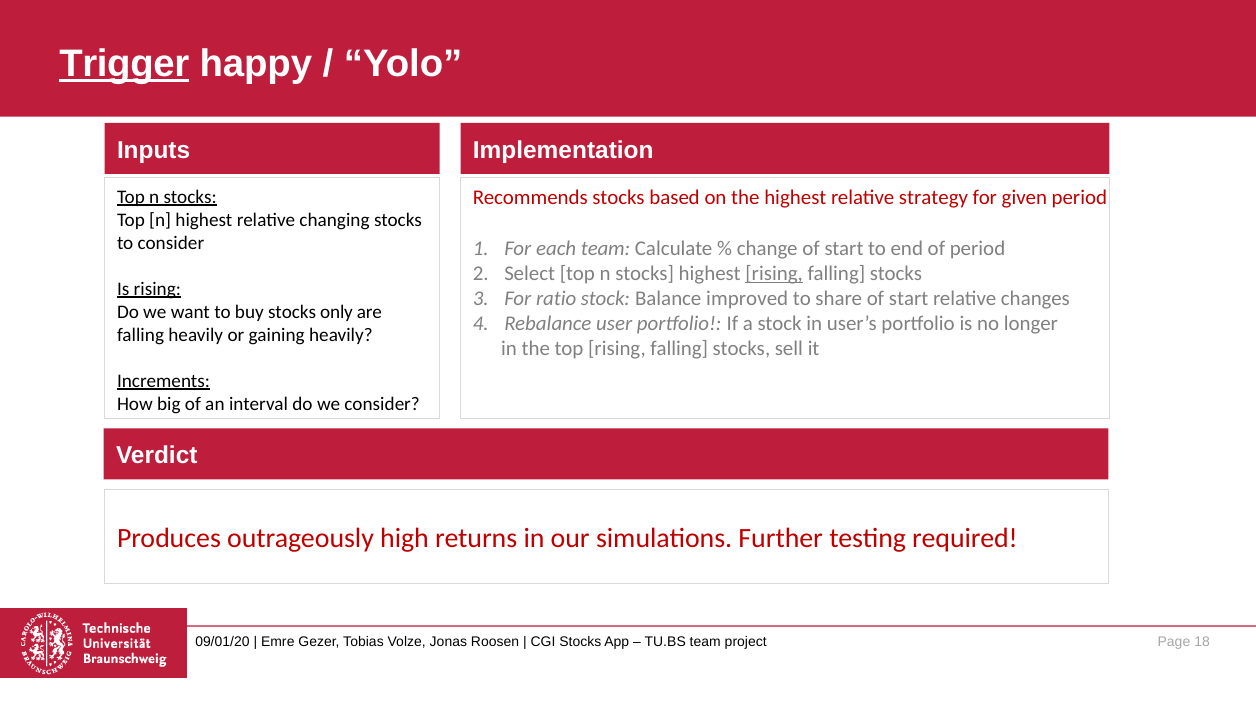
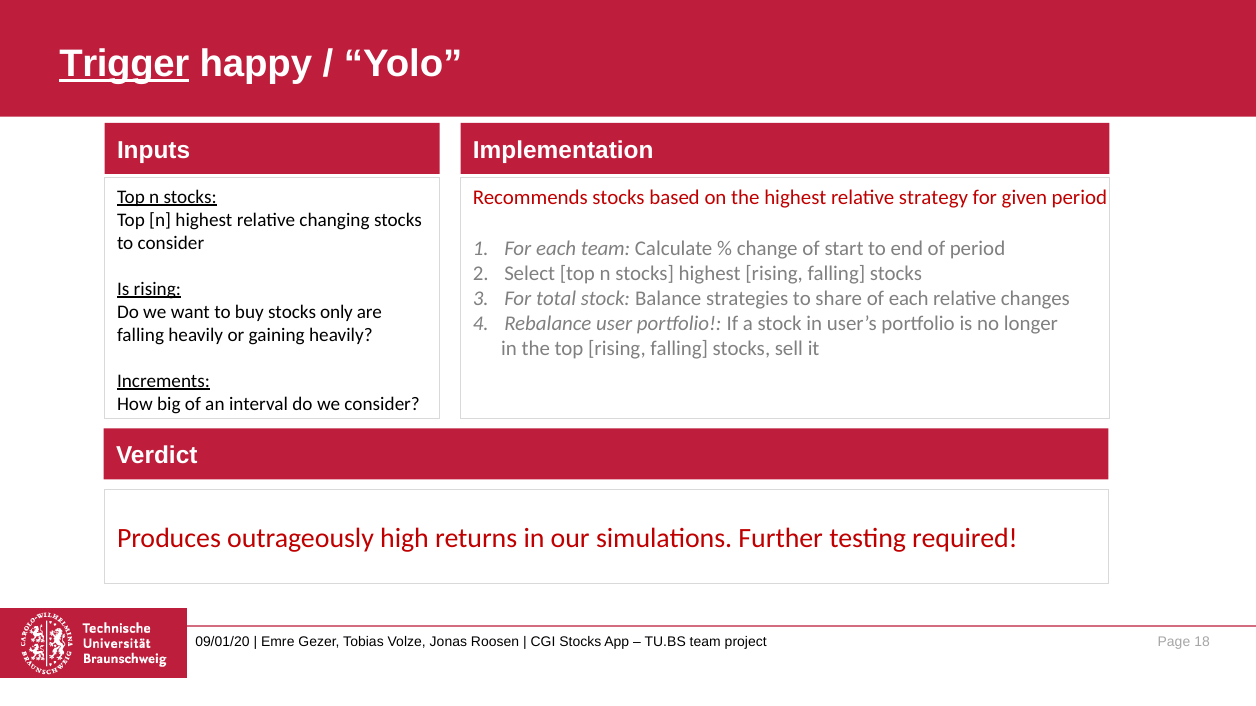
rising at (774, 273) underline: present -> none
ratio: ratio -> total
improved: improved -> strategies
share of start: start -> each
